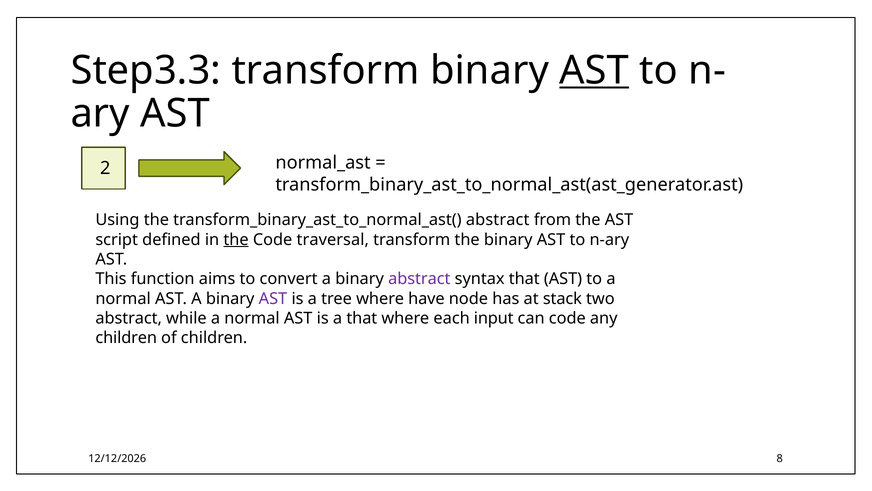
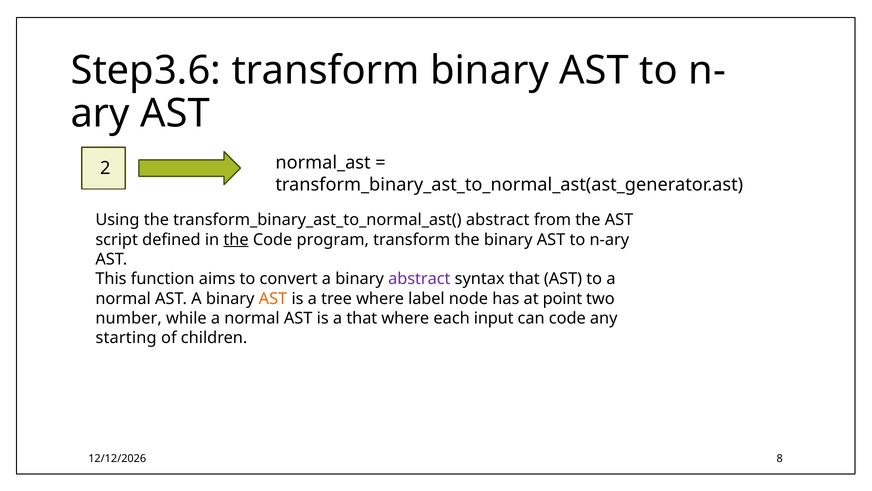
Step3.3: Step3.3 -> Step3.6
AST at (594, 70) underline: present -> none
traversal: traversal -> program
AST at (273, 298) colour: purple -> orange
have: have -> label
stack: stack -> point
abstract at (129, 318): abstract -> number
children at (126, 338): children -> starting
